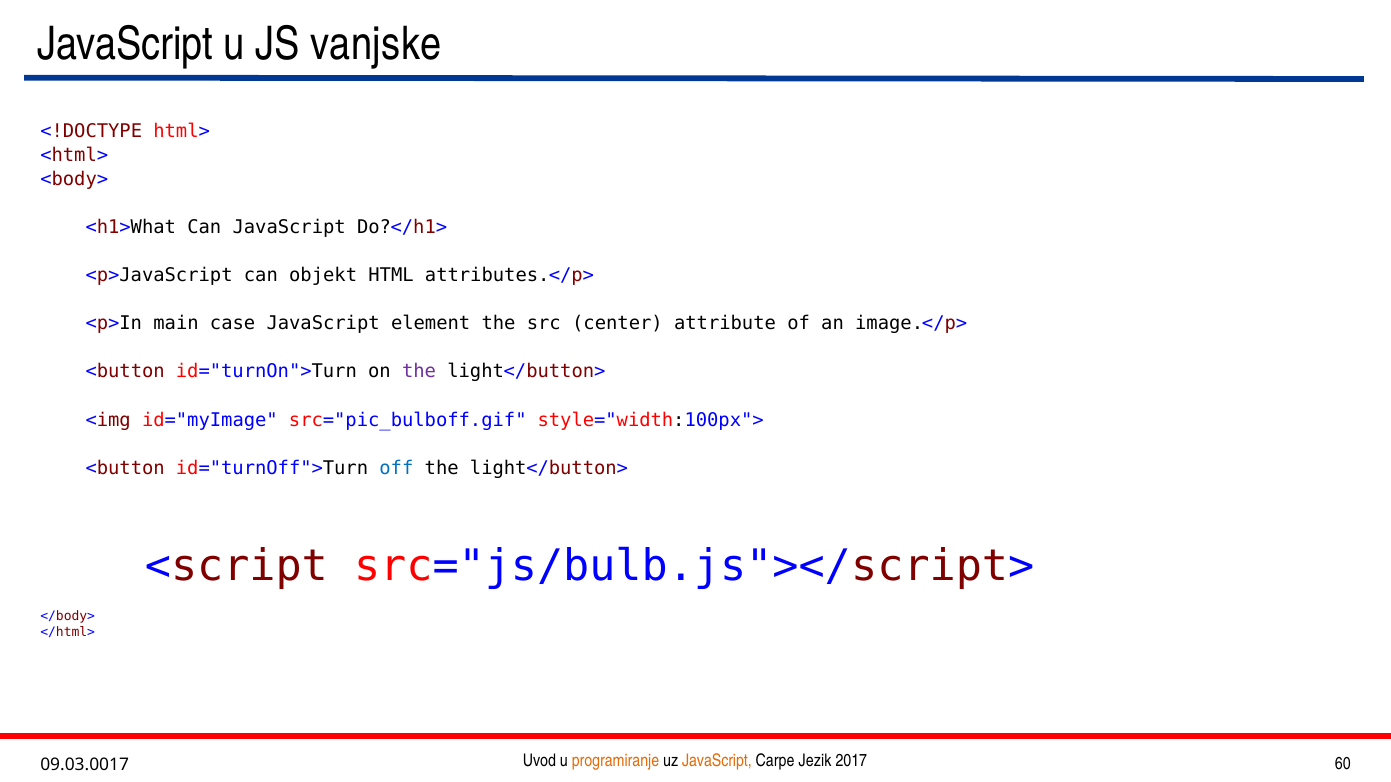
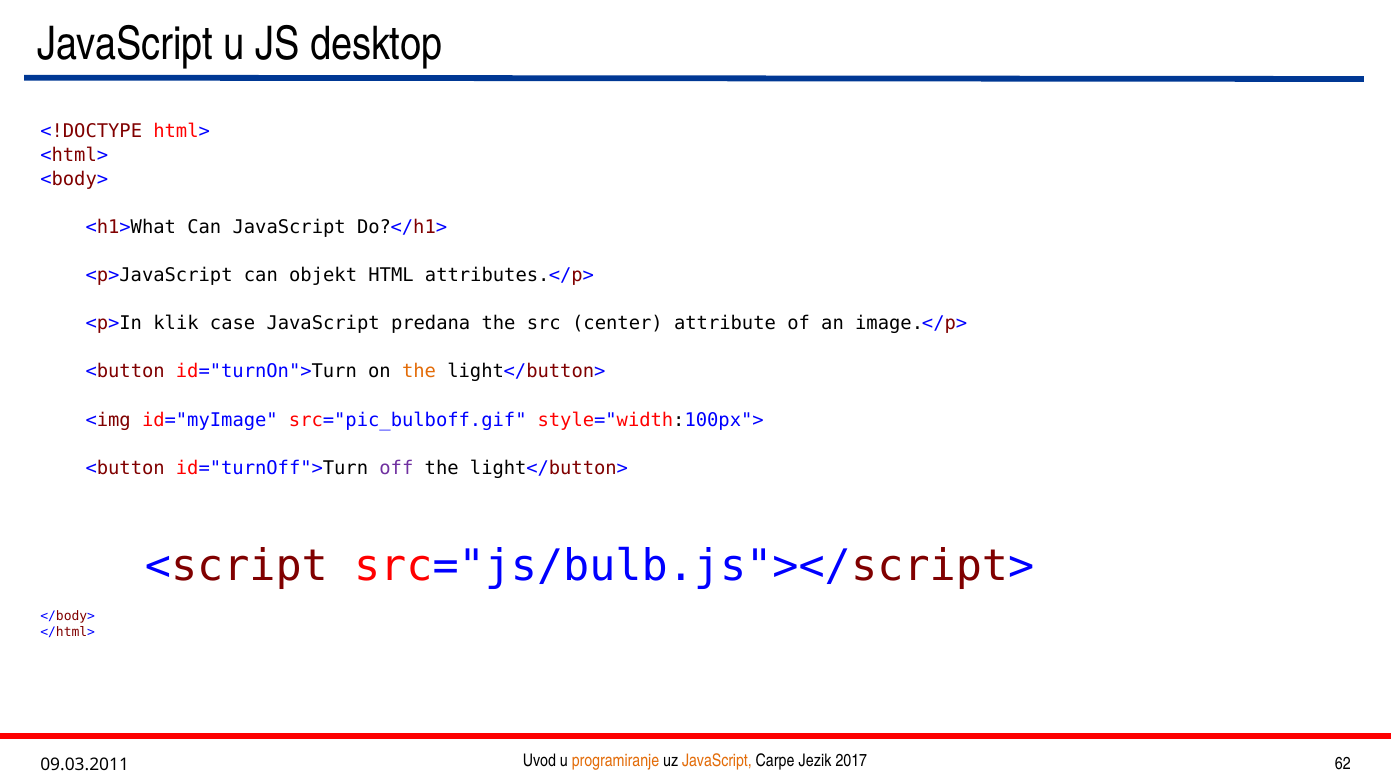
vanjske: vanjske -> desktop
main: main -> klik
element: element -> predana
the at (419, 372) colour: purple -> orange
off colour: blue -> purple
60: 60 -> 62
09.03.0017: 09.03.0017 -> 09.03.2011
